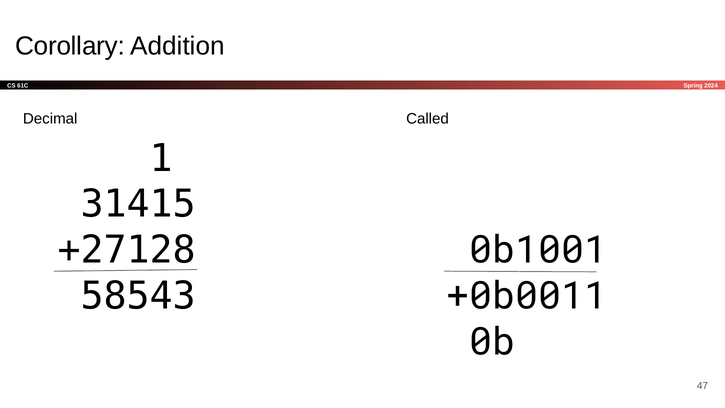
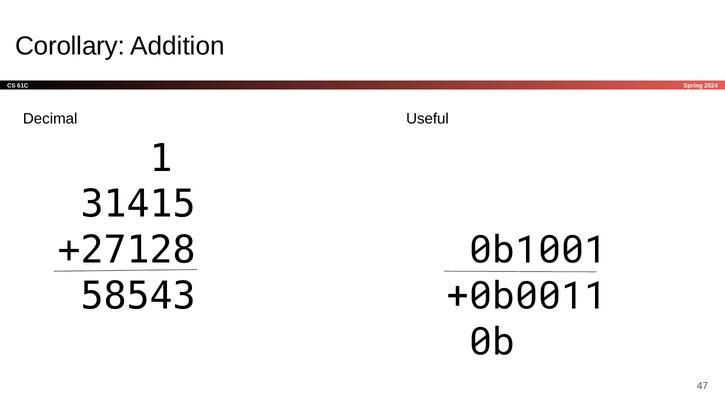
Called: Called -> Useful
